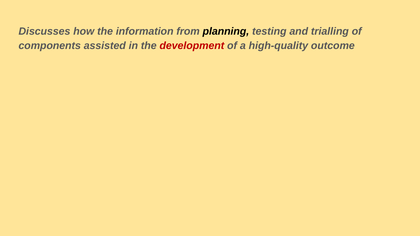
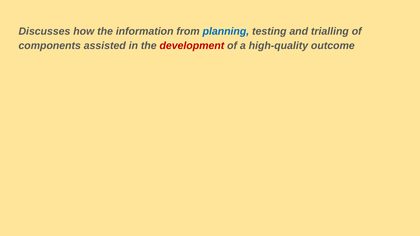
planning colour: black -> blue
